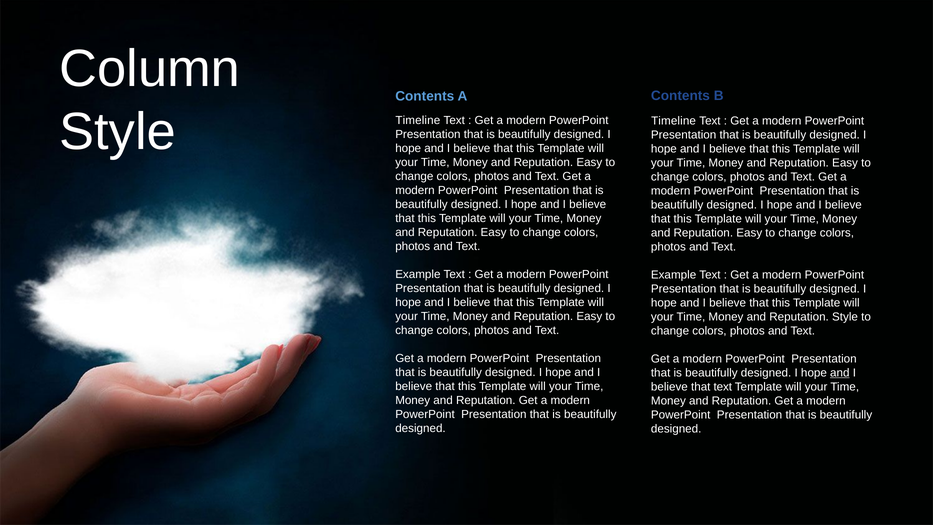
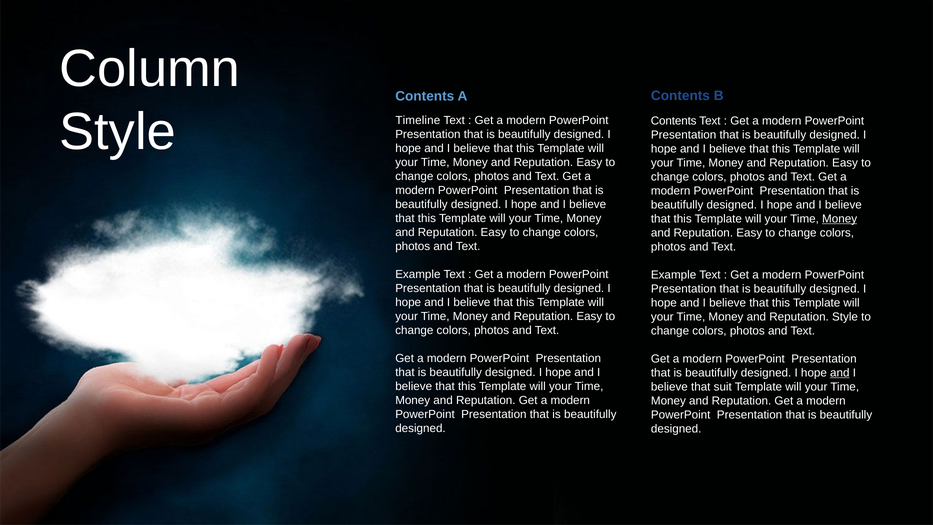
Style Timeline: Timeline -> Contents
Money at (840, 219) underline: none -> present
that text: text -> suit
